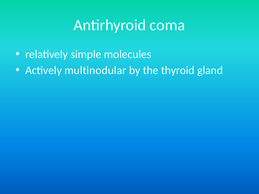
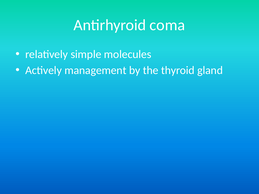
multinodular: multinodular -> management
